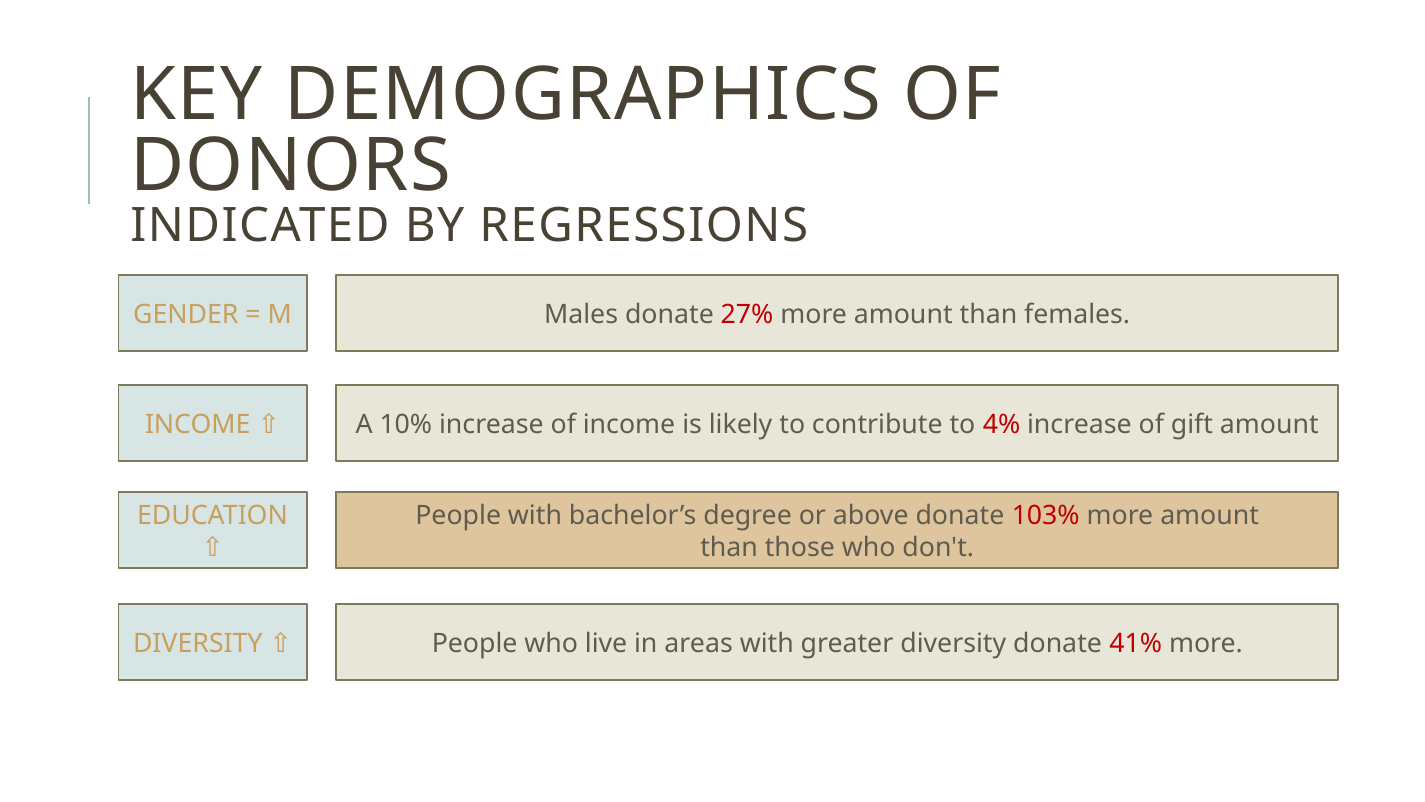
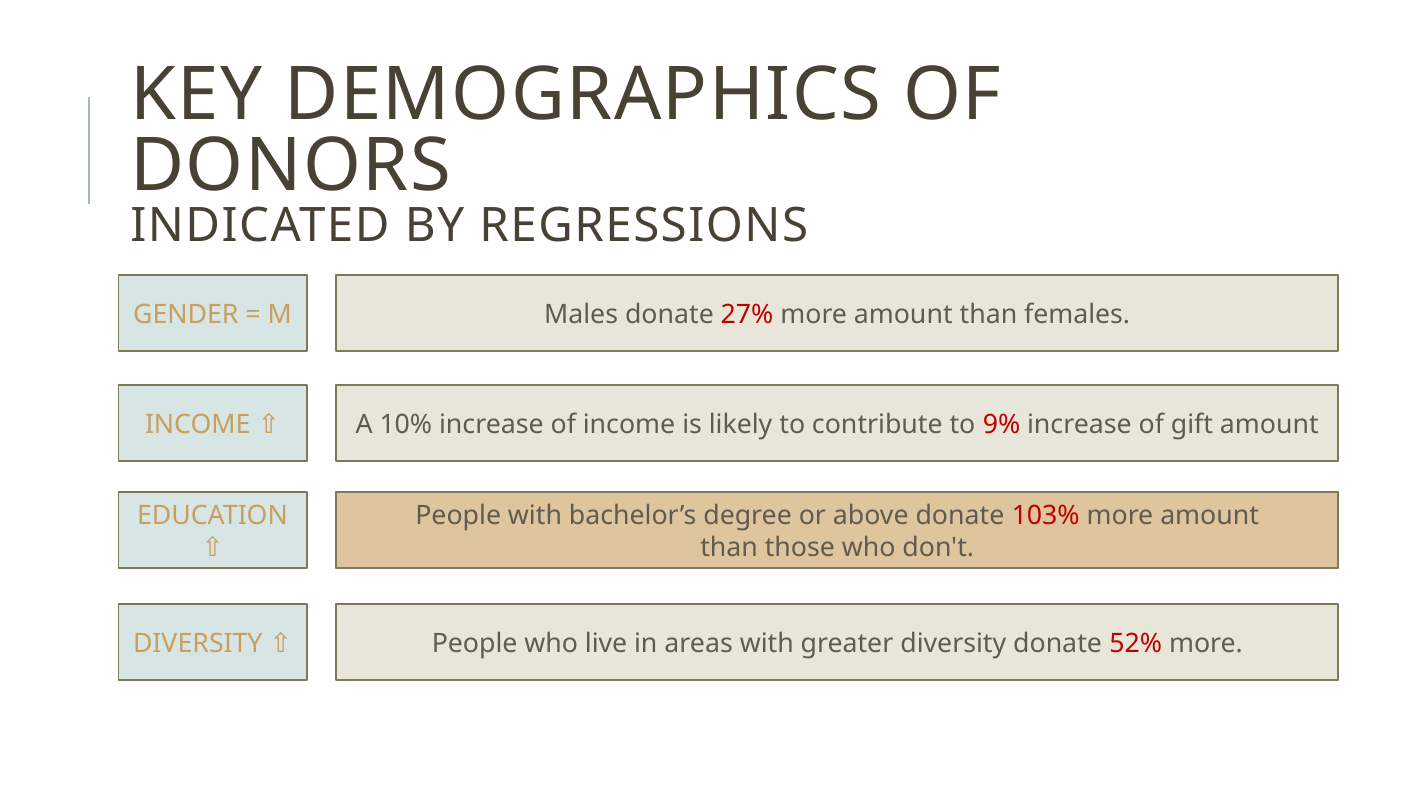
4%: 4% -> 9%
41%: 41% -> 52%
